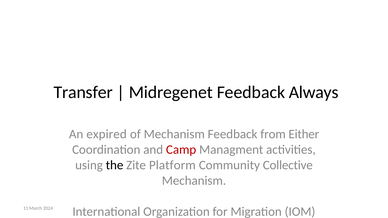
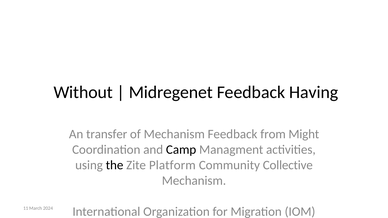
Transfer: Transfer -> Without
Always: Always -> Having
expired: expired -> transfer
Either: Either -> Might
Camp colour: red -> black
